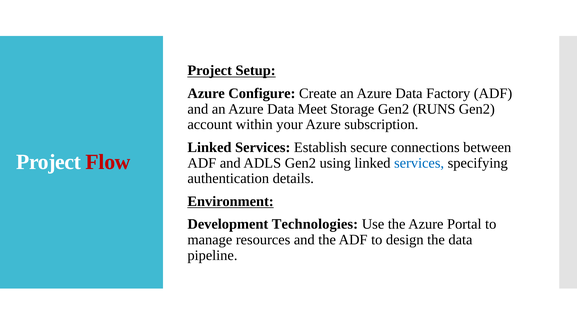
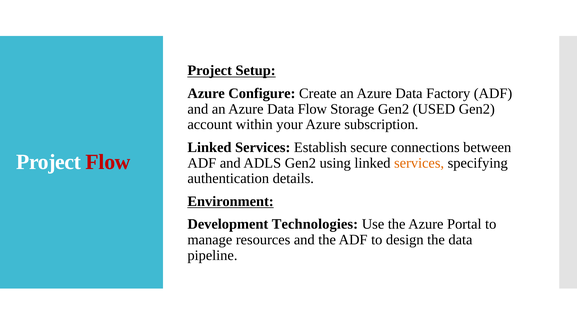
Data Meet: Meet -> Flow
RUNS: RUNS -> USED
services at (419, 163) colour: blue -> orange
